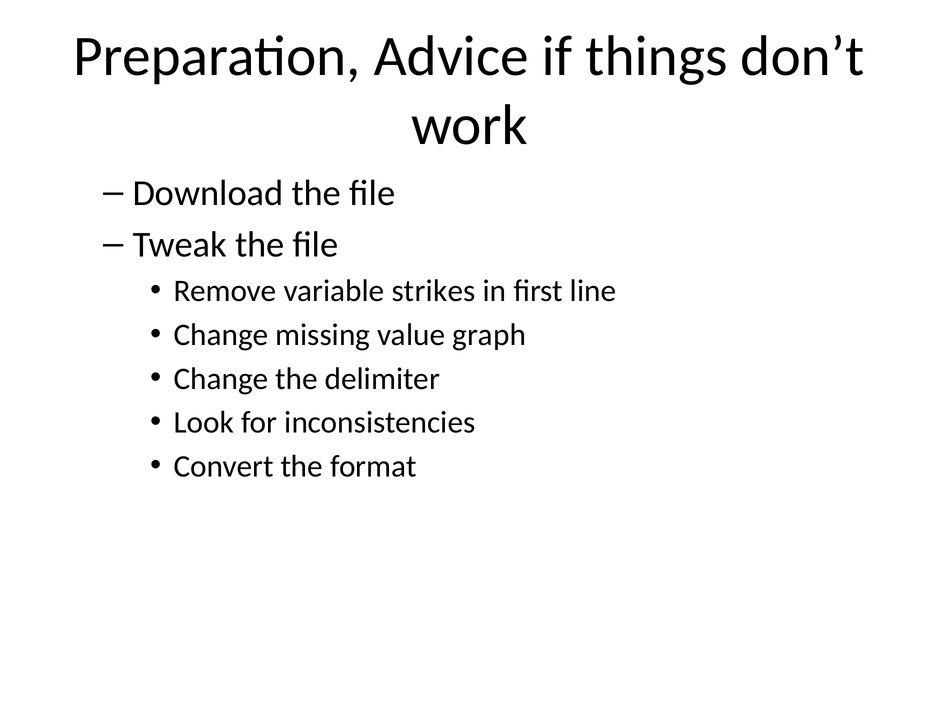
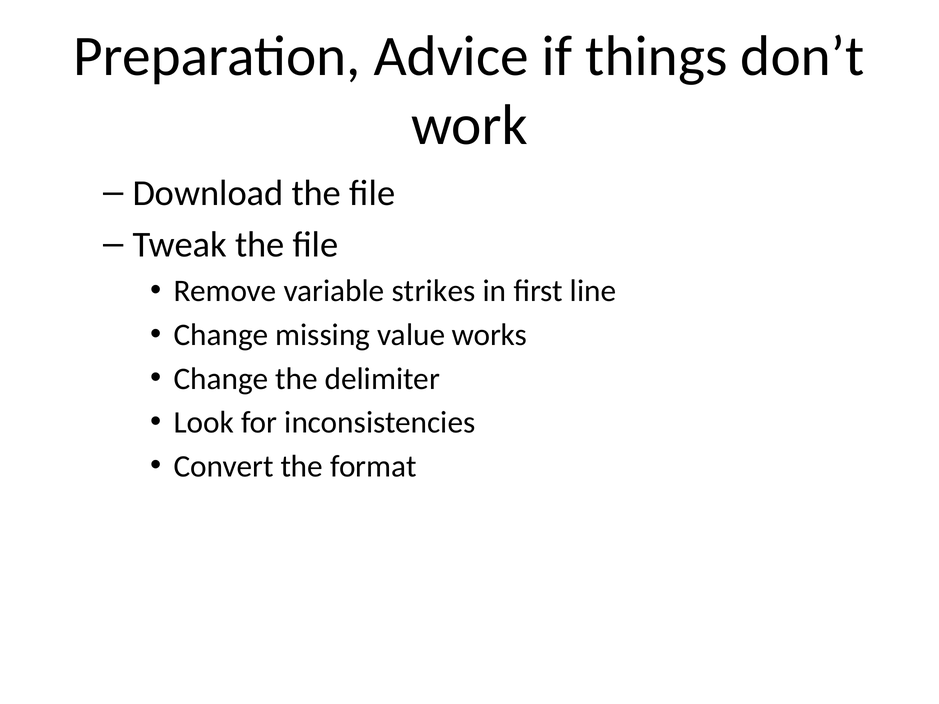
graph: graph -> works
